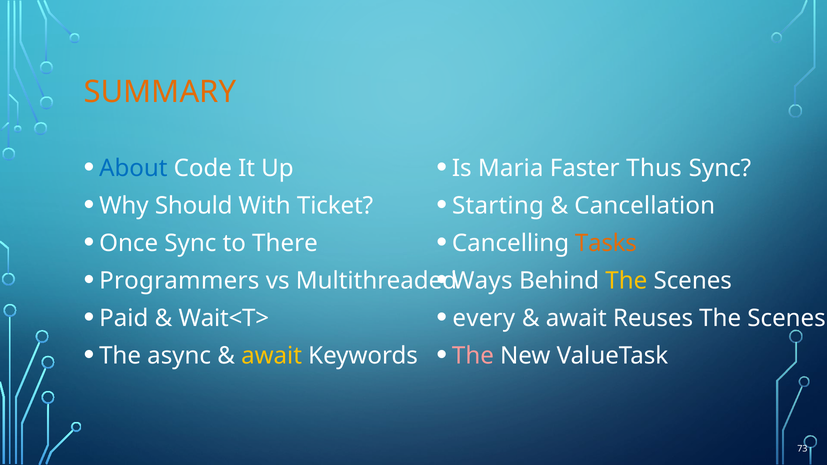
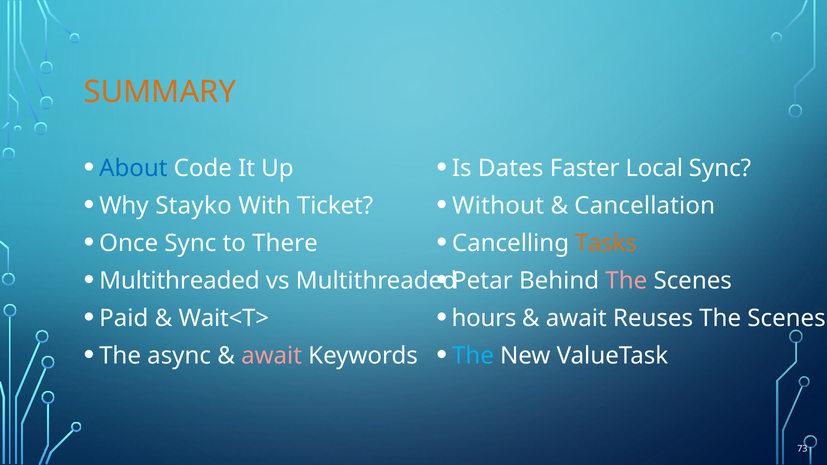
Maria: Maria -> Dates
Thus: Thus -> Local
Should: Should -> Stayko
Starting: Starting -> Without
Programmers at (179, 281): Programmers -> Multithreaded
Ways: Ways -> Petar
The at (626, 281) colour: yellow -> pink
every: every -> hours
The at (473, 356) colour: pink -> light blue
await at (272, 356) colour: yellow -> pink
